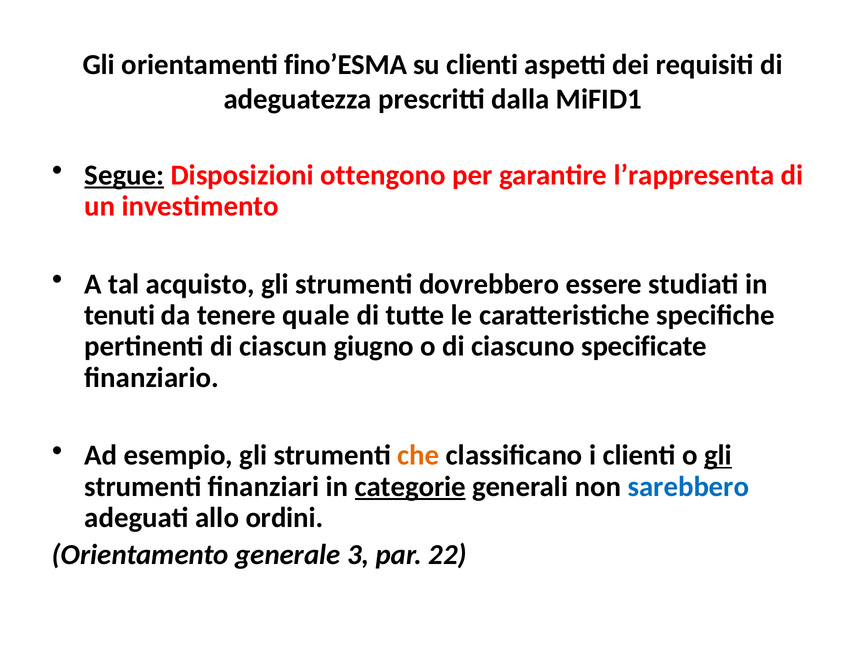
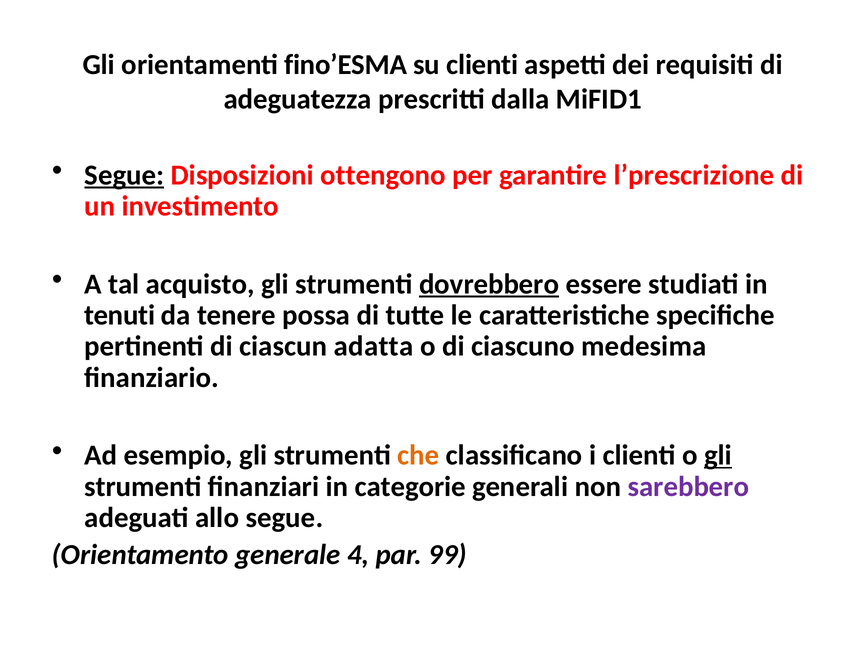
l’rappresenta: l’rappresenta -> l’prescrizione
dovrebbero underline: none -> present
quale: quale -> possa
giugno: giugno -> adatta
specificate: specificate -> medesima
categorie underline: present -> none
sarebbero colour: blue -> purple
allo ordini: ordini -> segue
3: 3 -> 4
22: 22 -> 99
